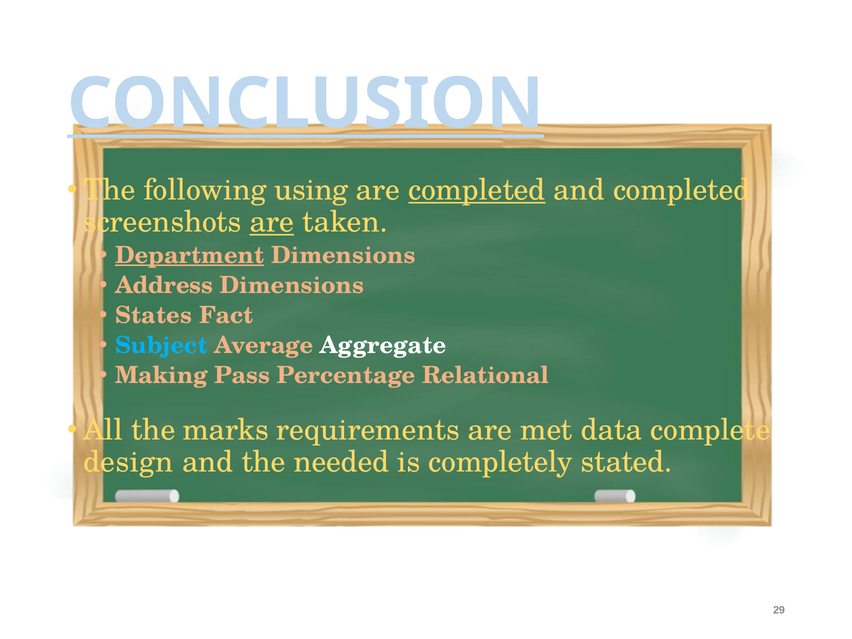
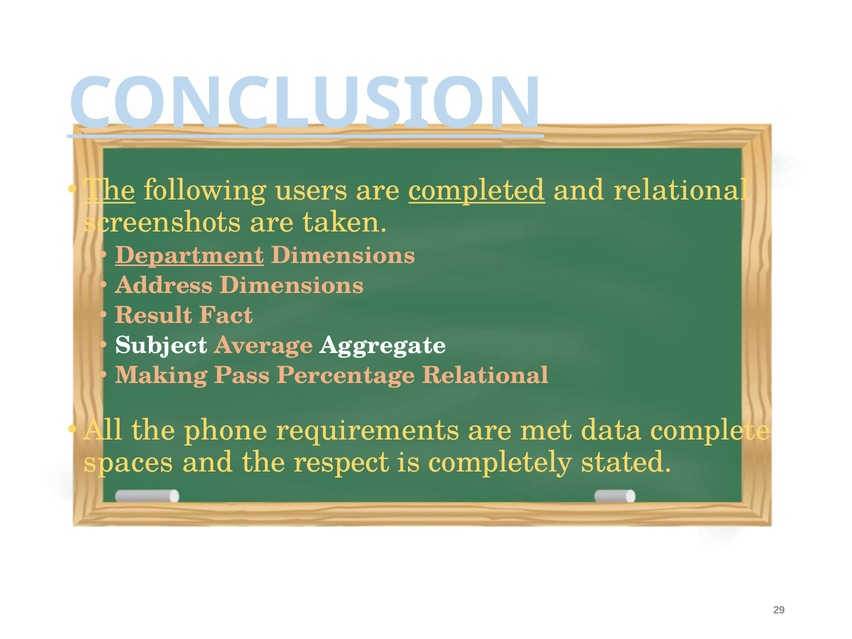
The at (109, 190) underline: none -> present
using: using -> users
and completed: completed -> relational
are at (272, 222) underline: present -> none
States: States -> Result
Subject colour: light blue -> white
marks: marks -> phone
design: design -> spaces
needed: needed -> respect
